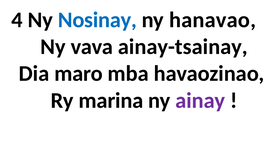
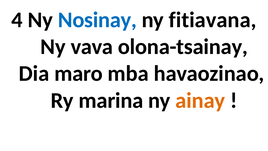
hanavao: hanavao -> fitiavana
ainay-tsainay: ainay-tsainay -> olona-tsainay
ainay colour: purple -> orange
